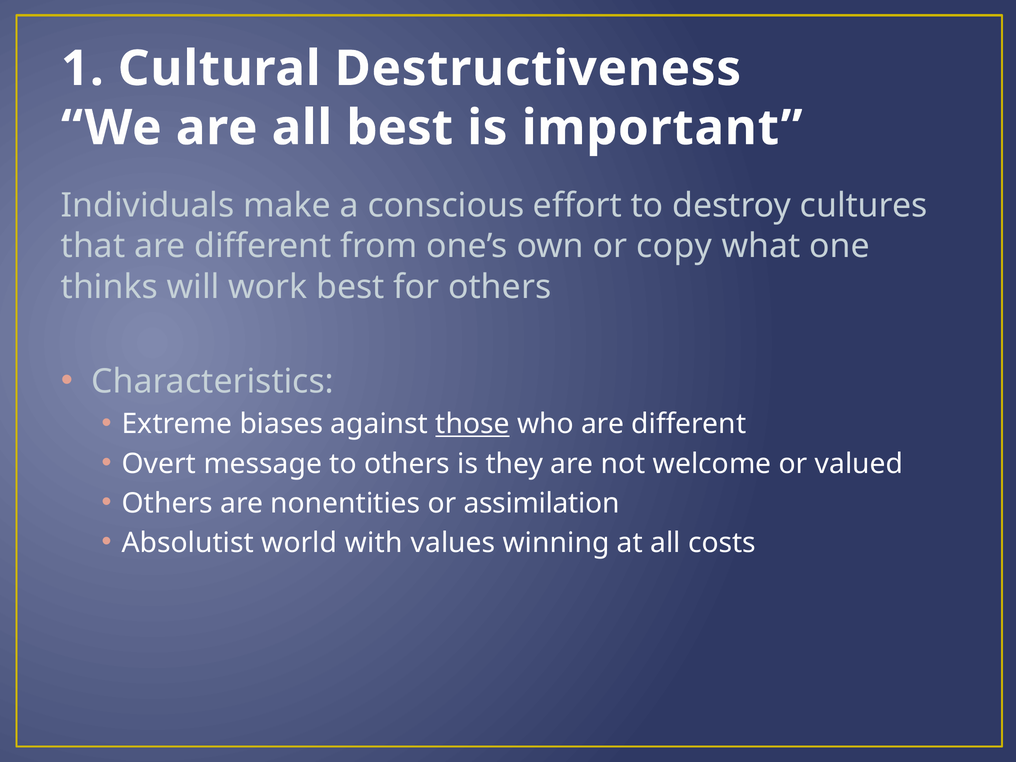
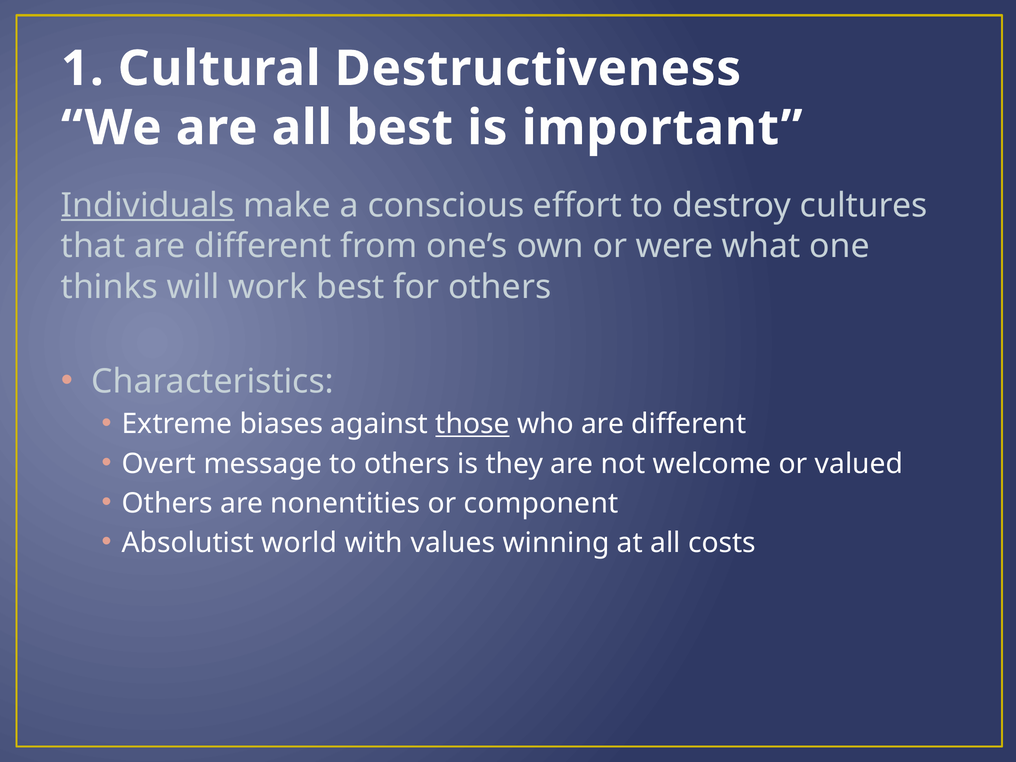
Individuals underline: none -> present
copy: copy -> were
assimilation: assimilation -> component
